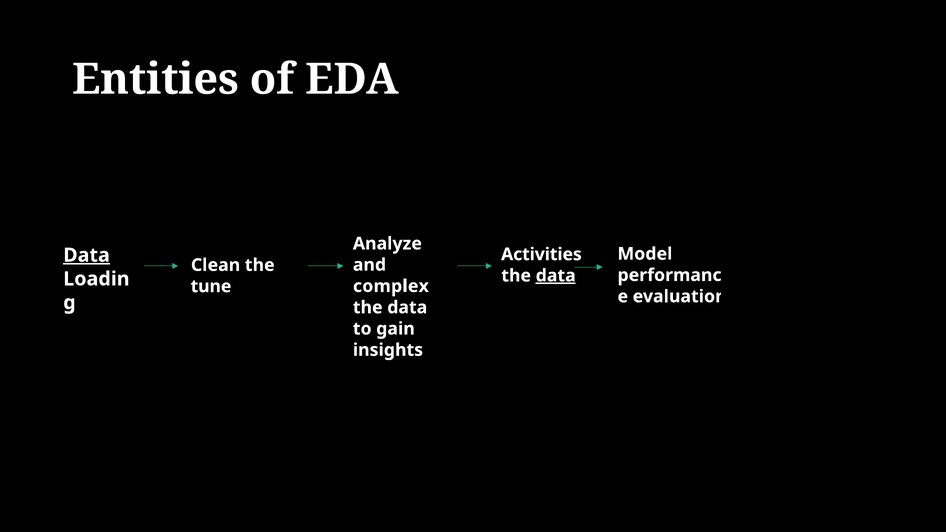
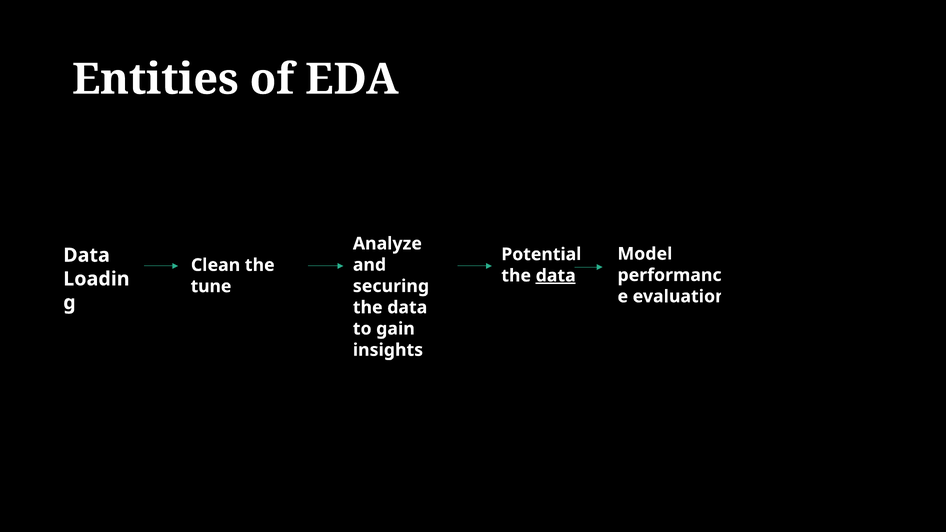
Activities: Activities -> Potential
Data at (87, 255) underline: present -> none
complex: complex -> securing
